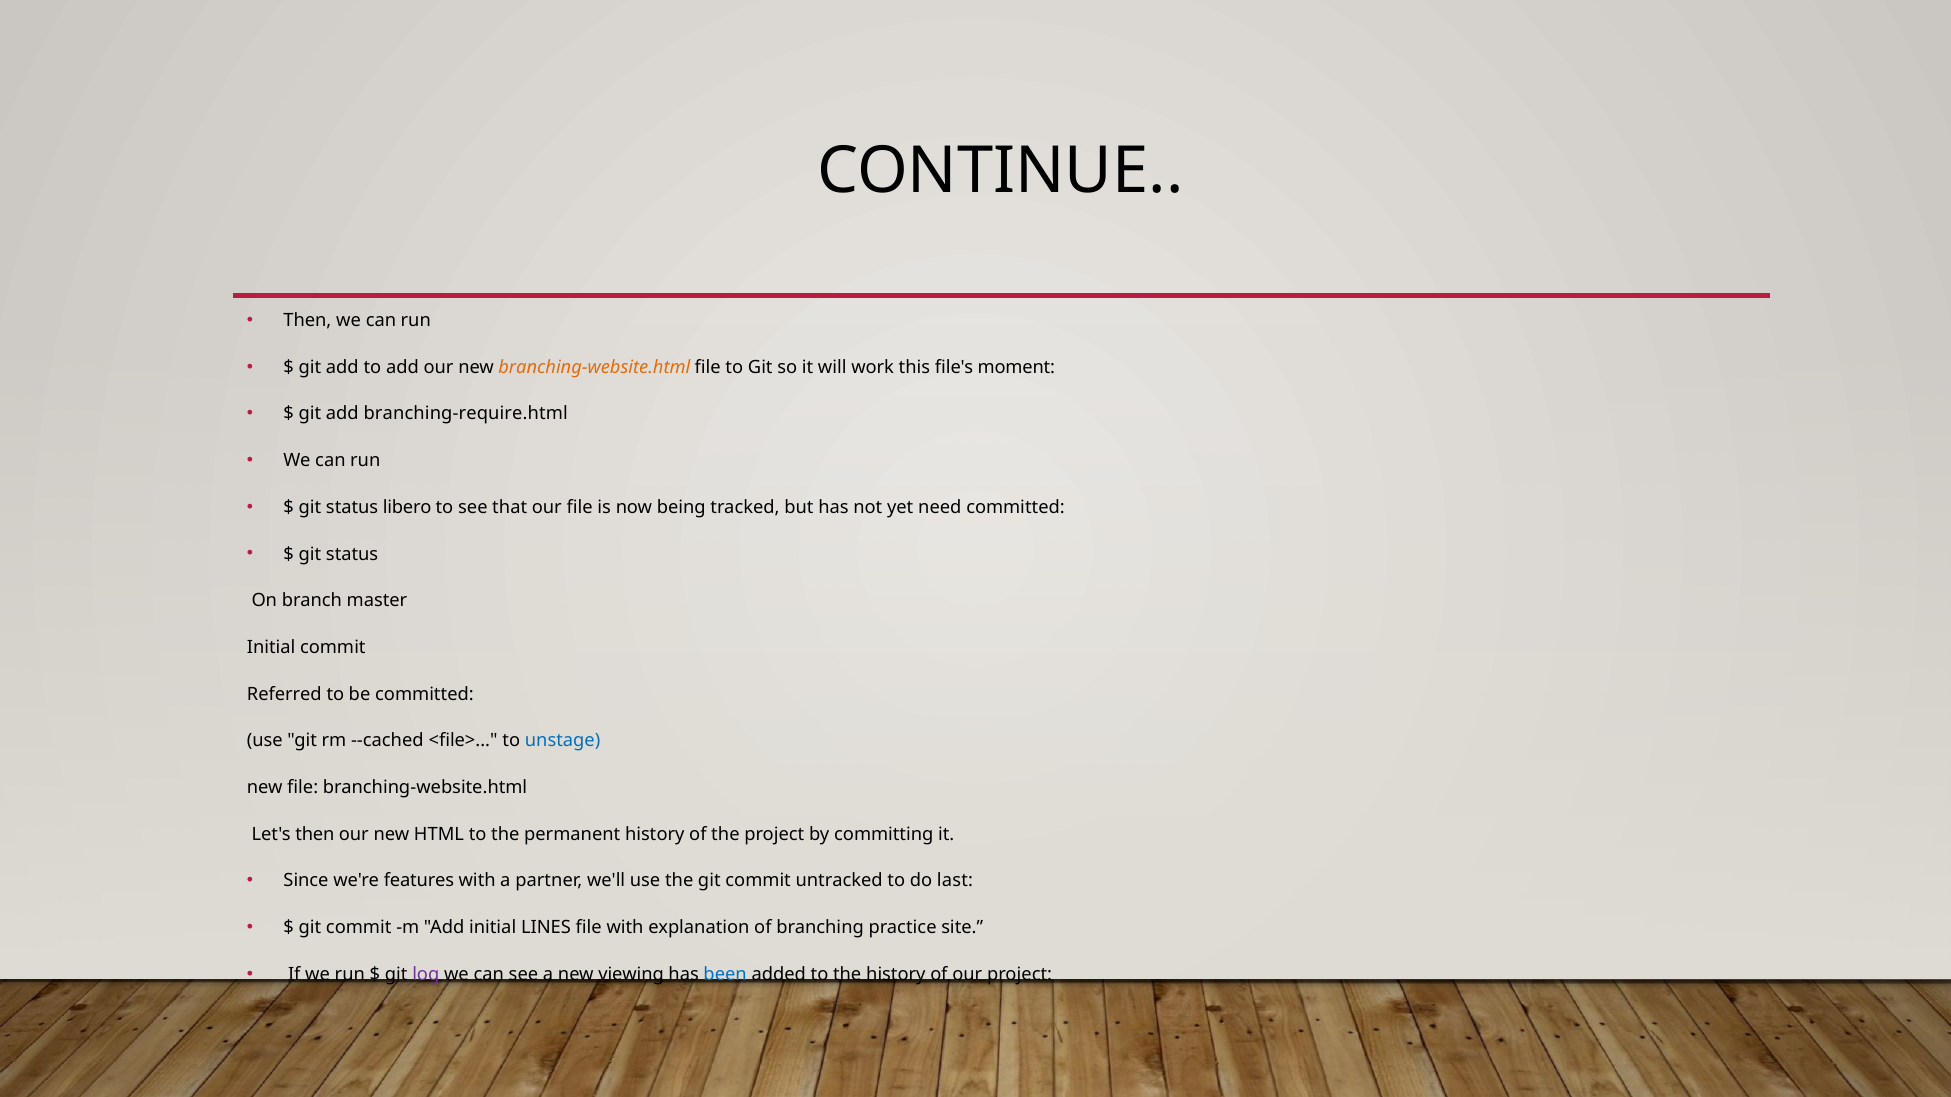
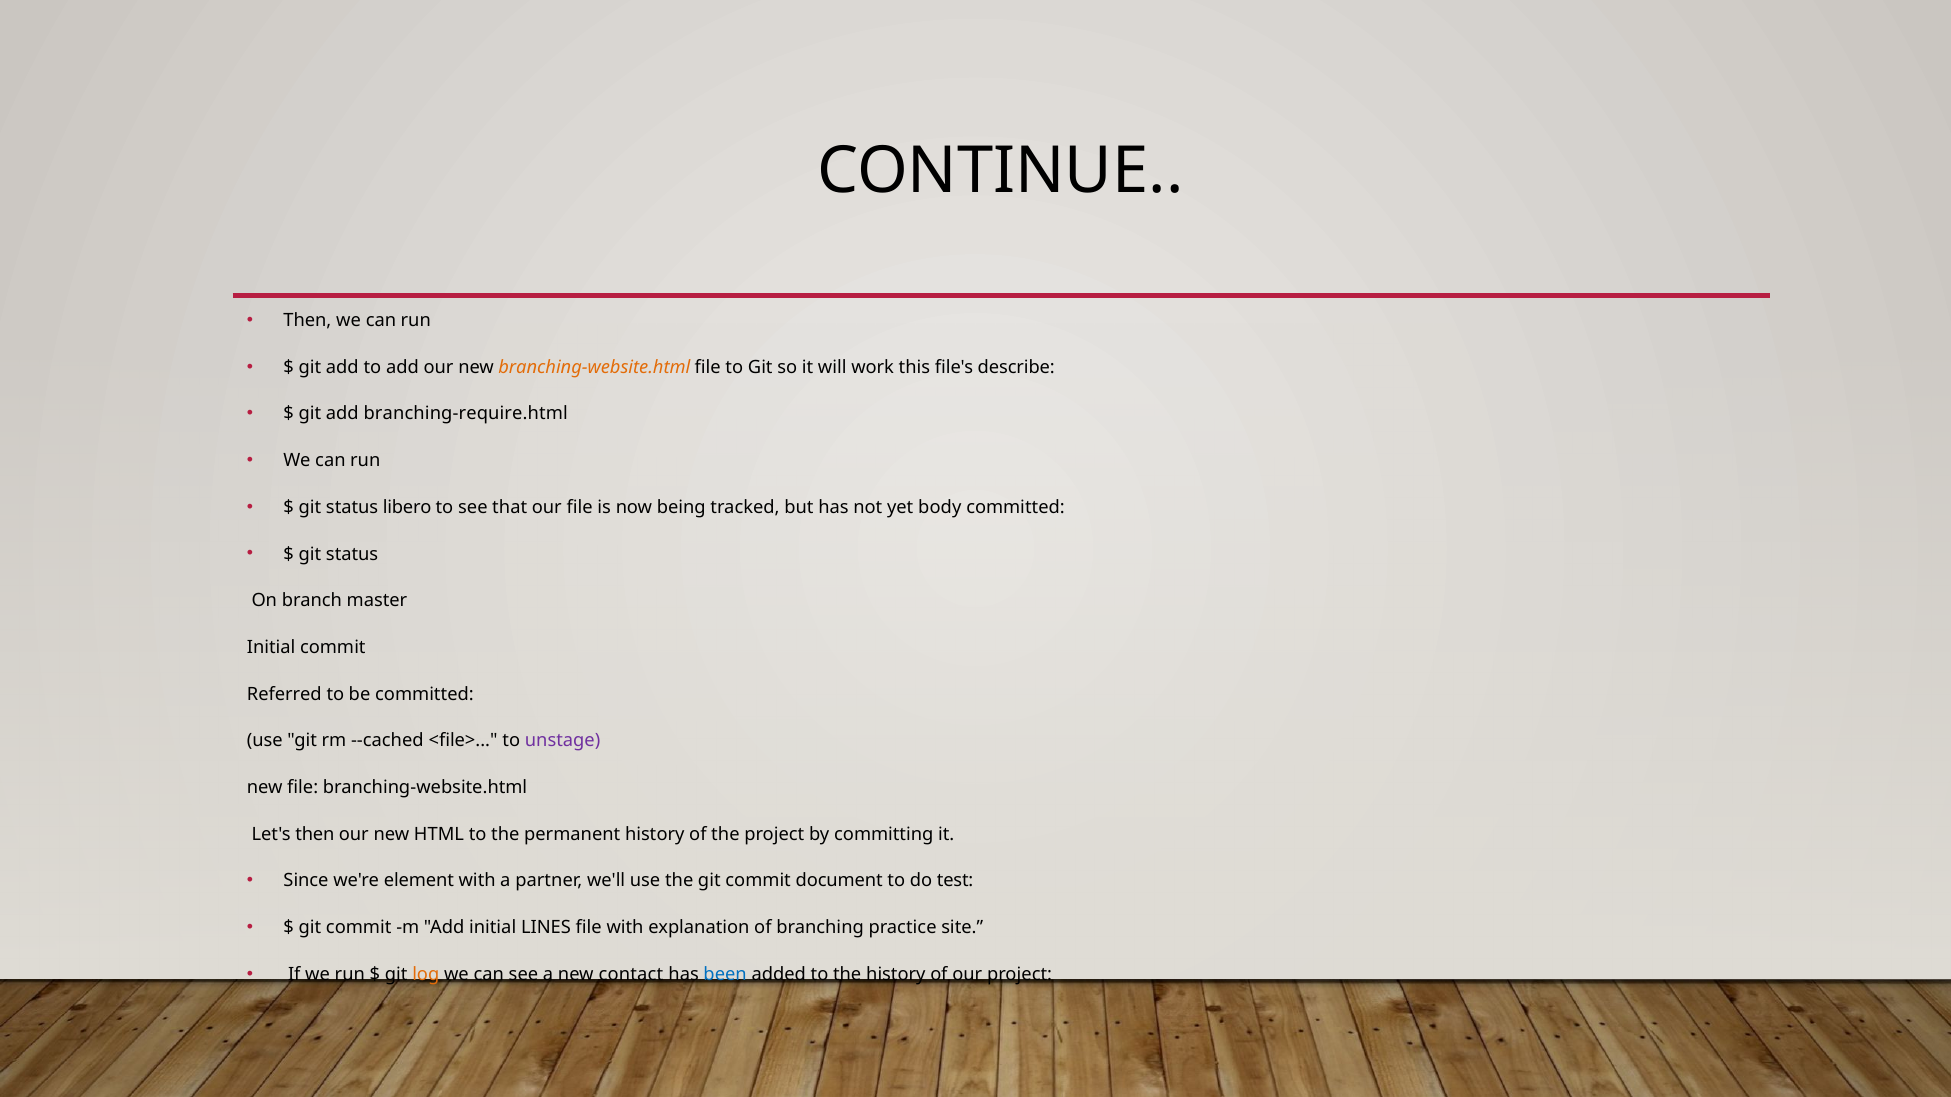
moment: moment -> describe
need: need -> body
unstage colour: blue -> purple
features: features -> element
untracked: untracked -> document
last: last -> test
log colour: purple -> orange
viewing: viewing -> contact
